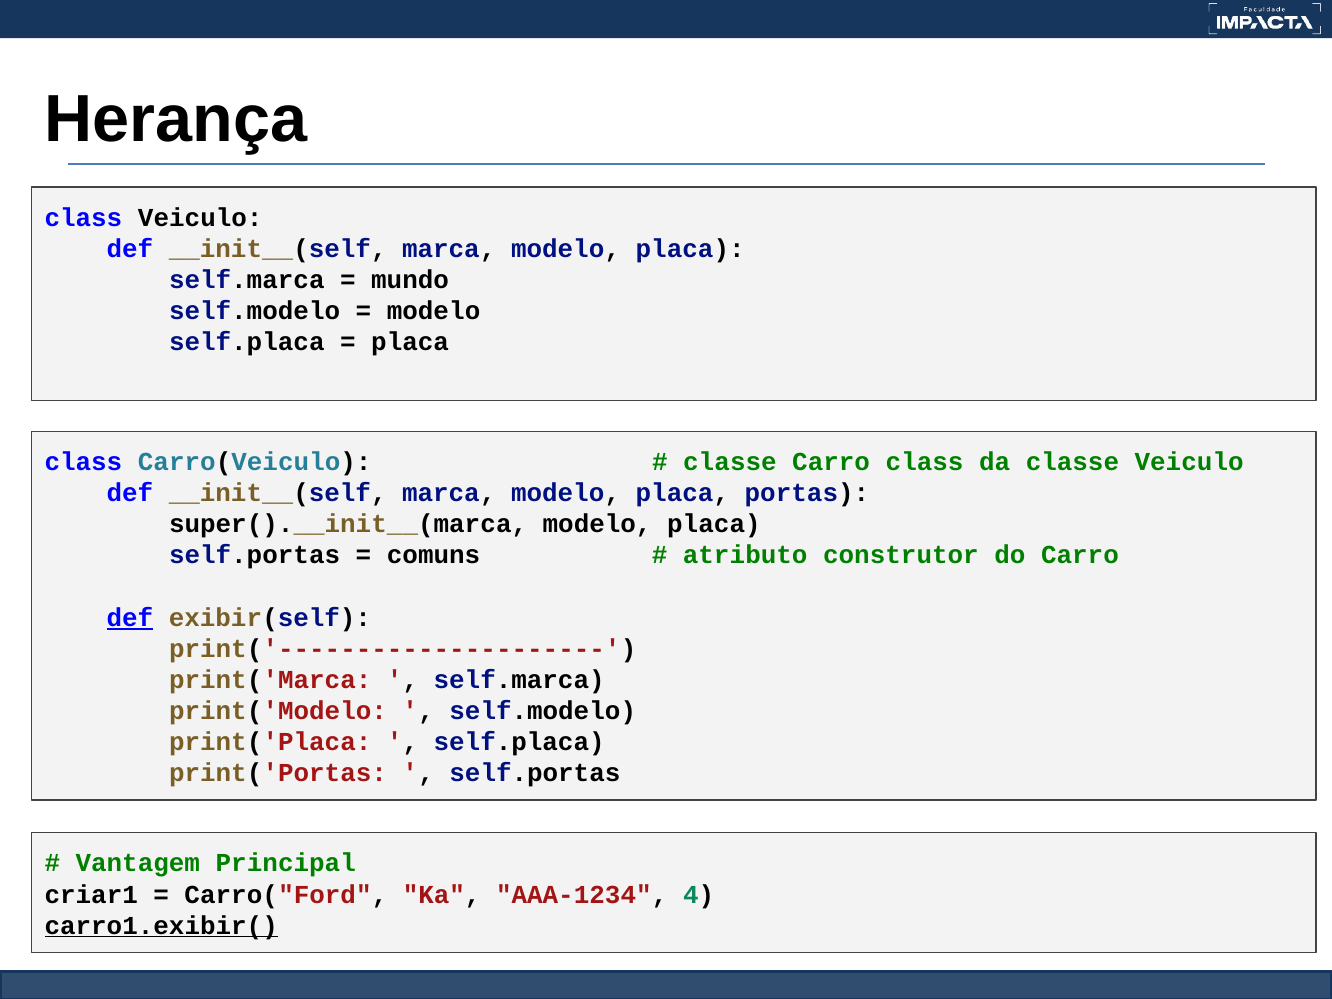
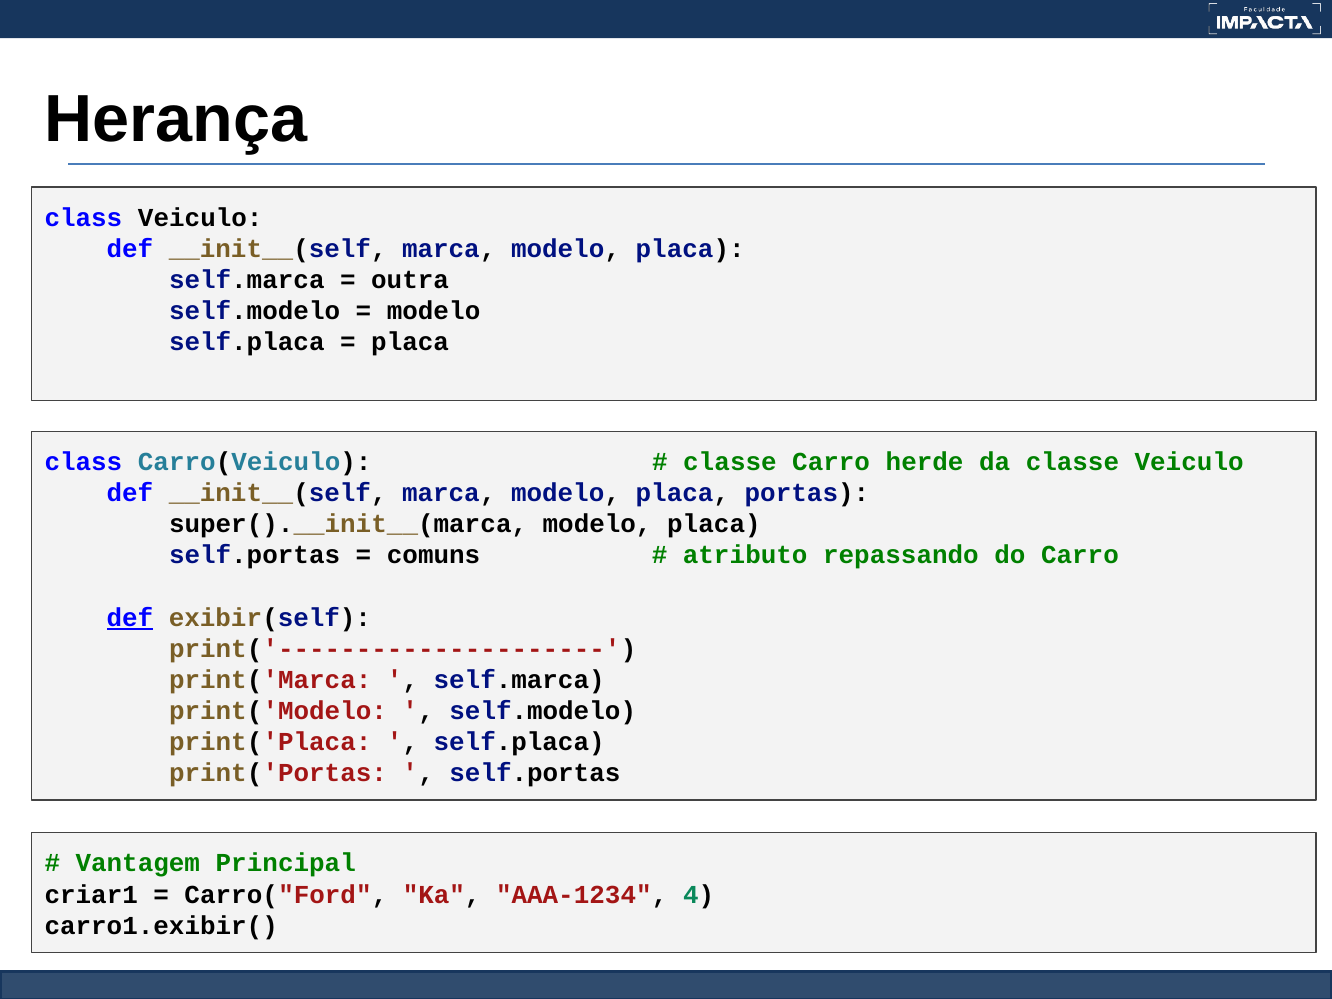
mundo: mundo -> outra
Carro class: class -> herde
construtor: construtor -> repassando
carro1.exibir( underline: present -> none
